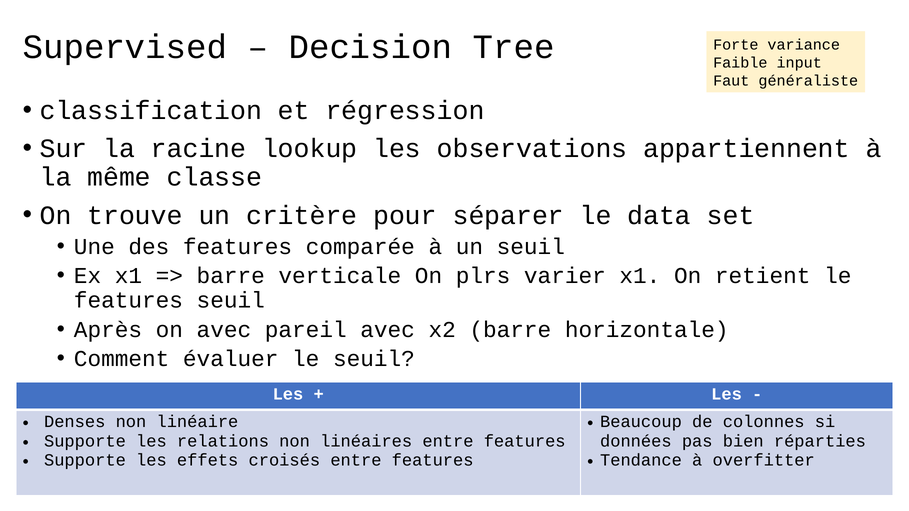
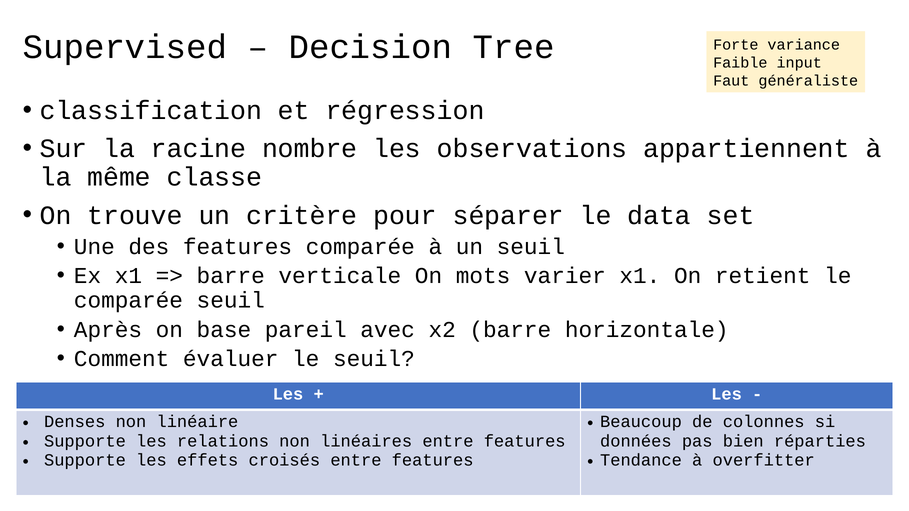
lookup: lookup -> nombre
plrs: plrs -> mots
features at (128, 301): features -> comparée
on avec: avec -> base
